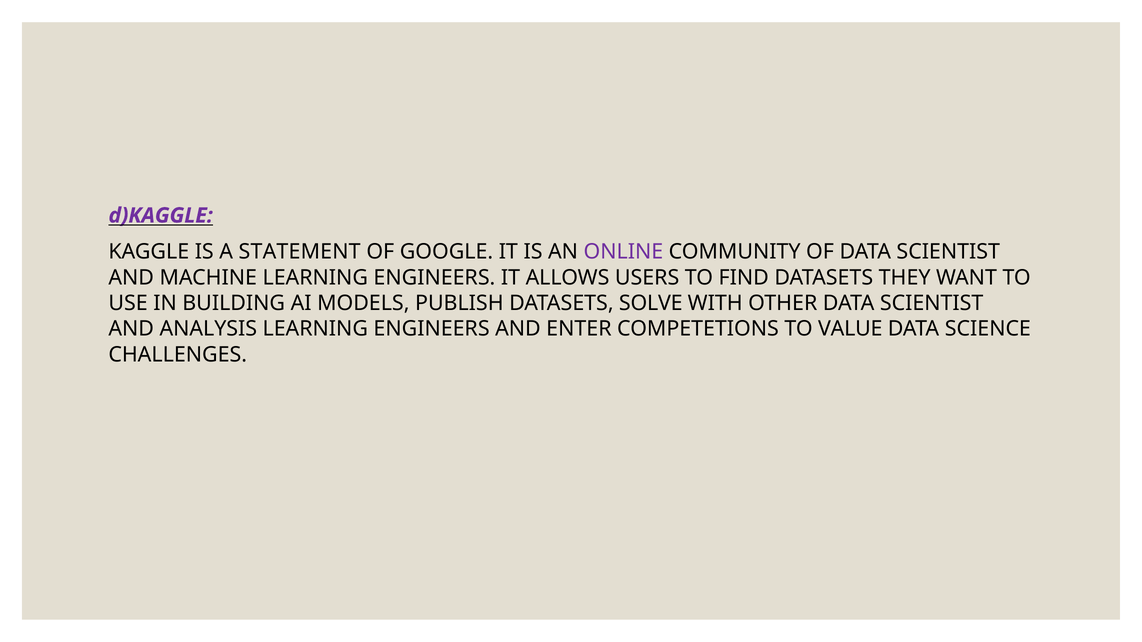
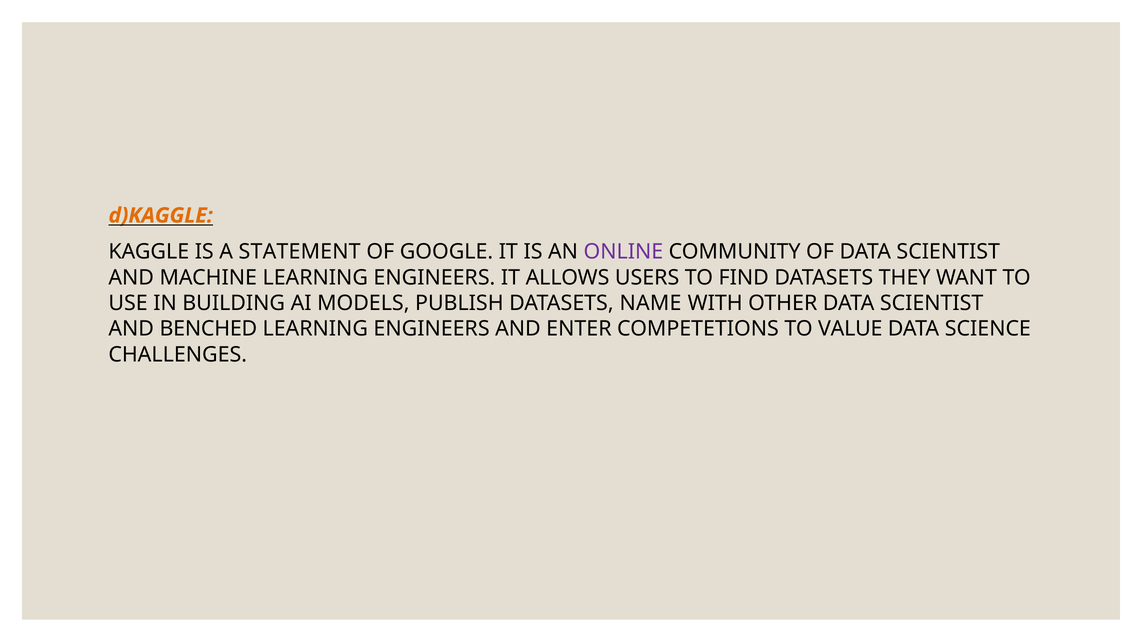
d)KAGGLE colour: purple -> orange
SOLVE: SOLVE -> NAME
ANALYSIS: ANALYSIS -> BENCHED
